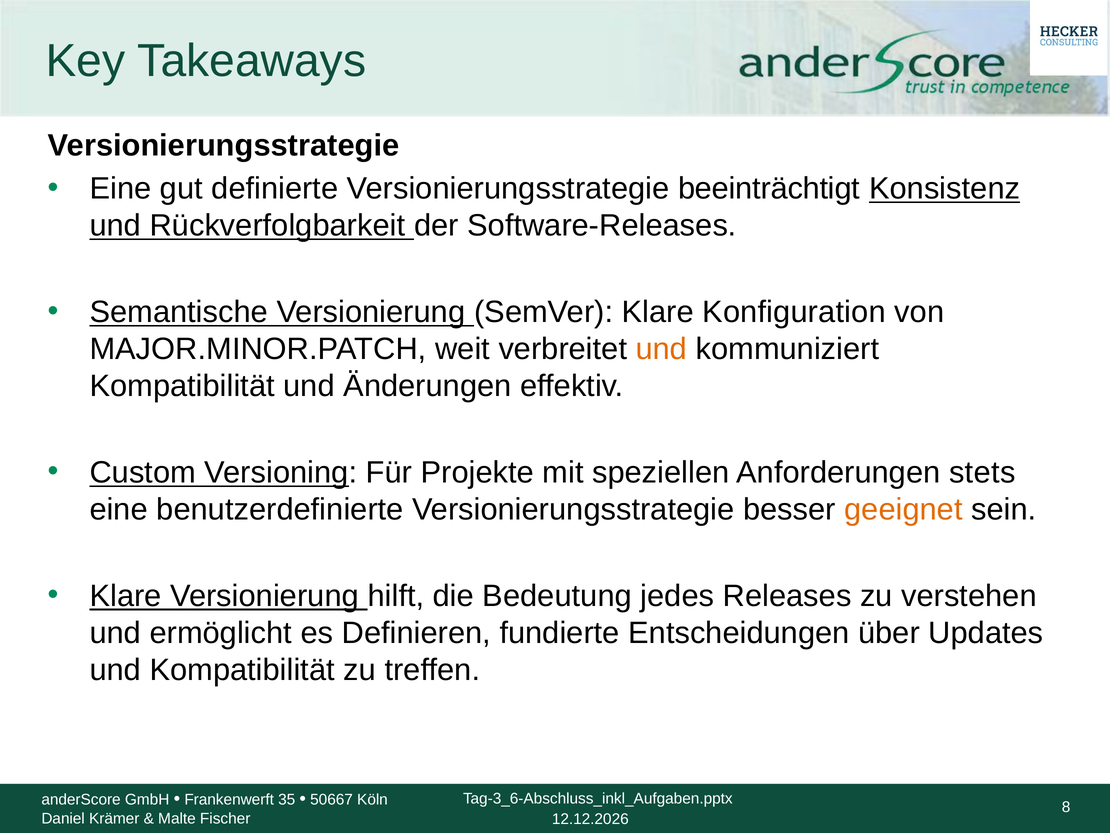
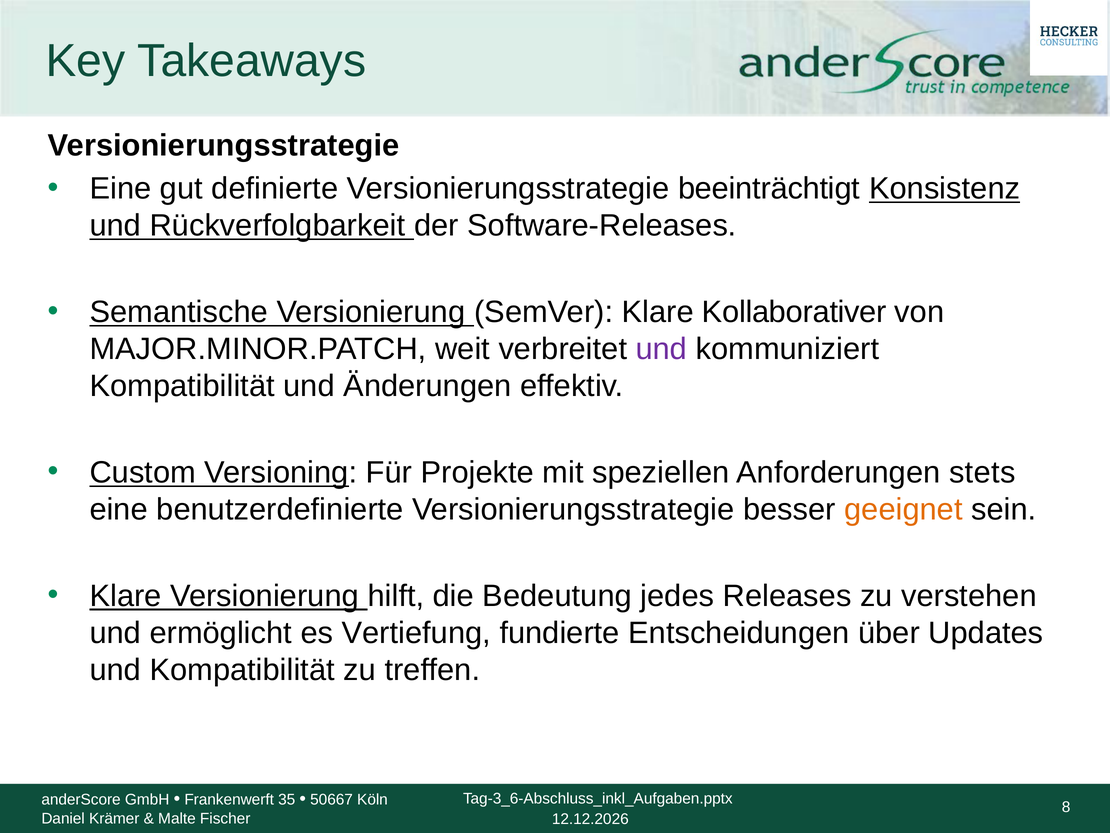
Konfiguration: Konfiguration -> Kollaborativer
und at (661, 349) colour: orange -> purple
Definieren: Definieren -> Vertiefung
